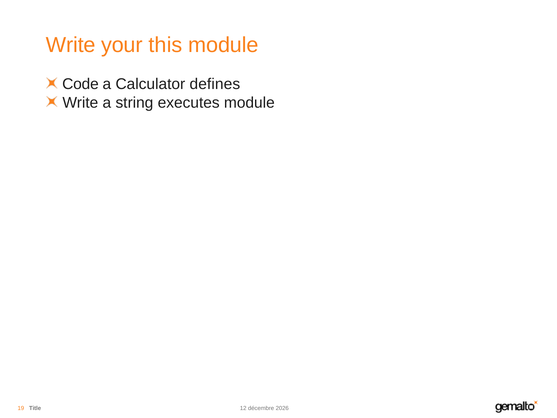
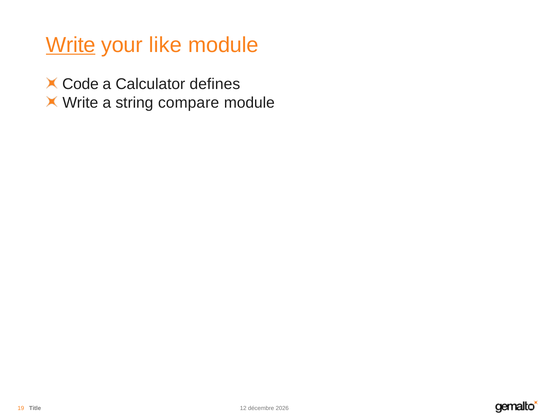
Write at (71, 45) underline: none -> present
this: this -> like
executes: executes -> compare
